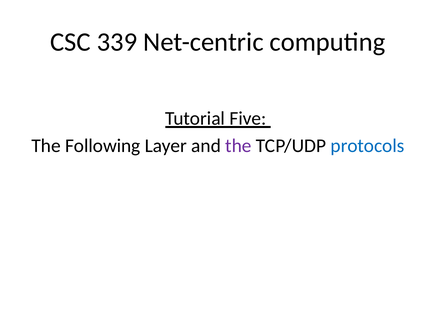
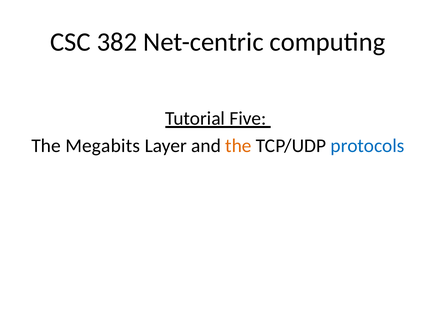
339: 339 -> 382
Following: Following -> Megabits
the at (238, 146) colour: purple -> orange
